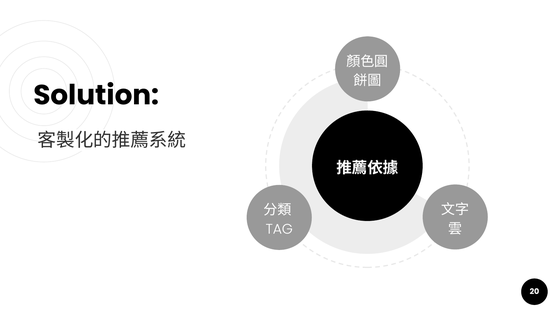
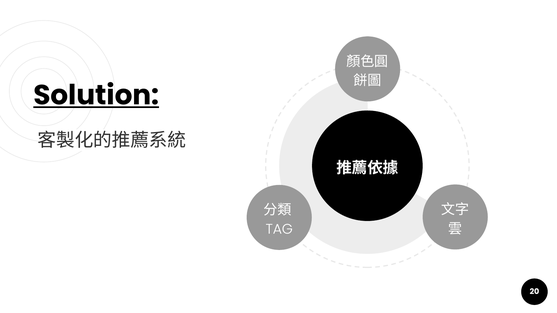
Solution underline: none -> present
